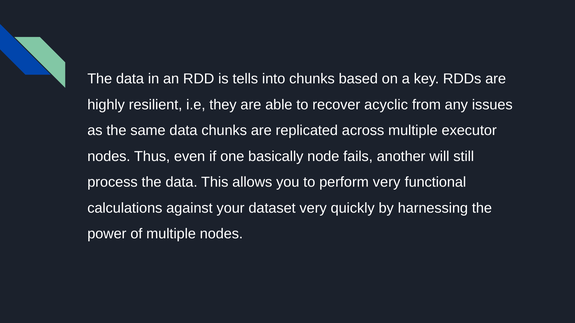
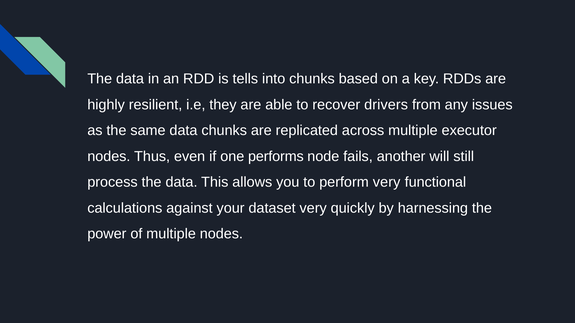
acyclic: acyclic -> drivers
basically: basically -> performs
